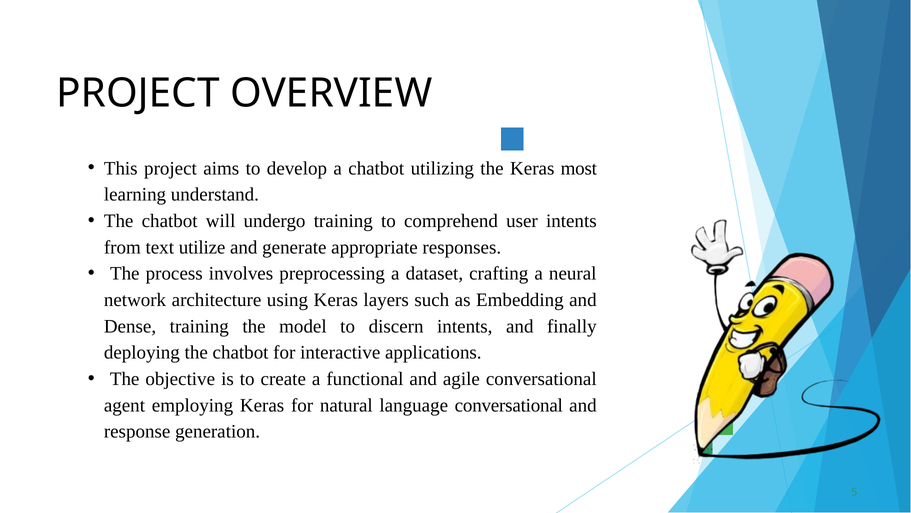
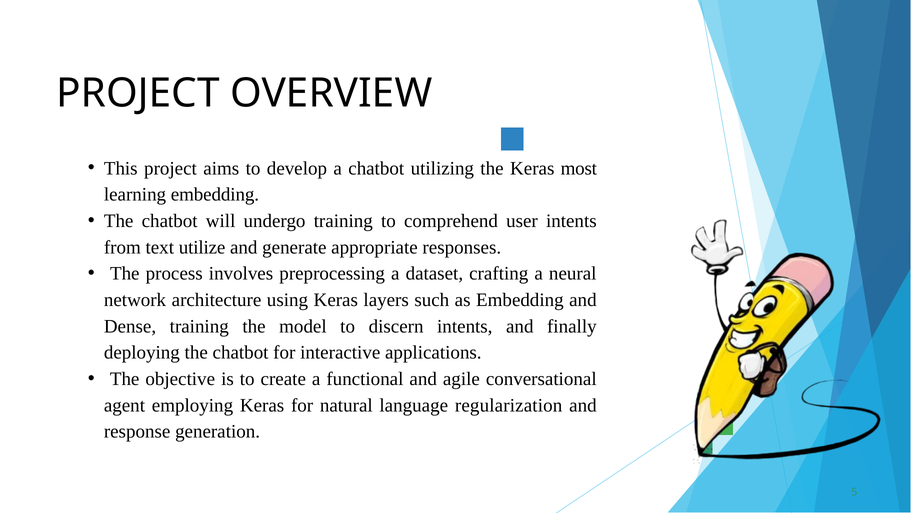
learning understand: understand -> embedding
language conversational: conversational -> regularization
